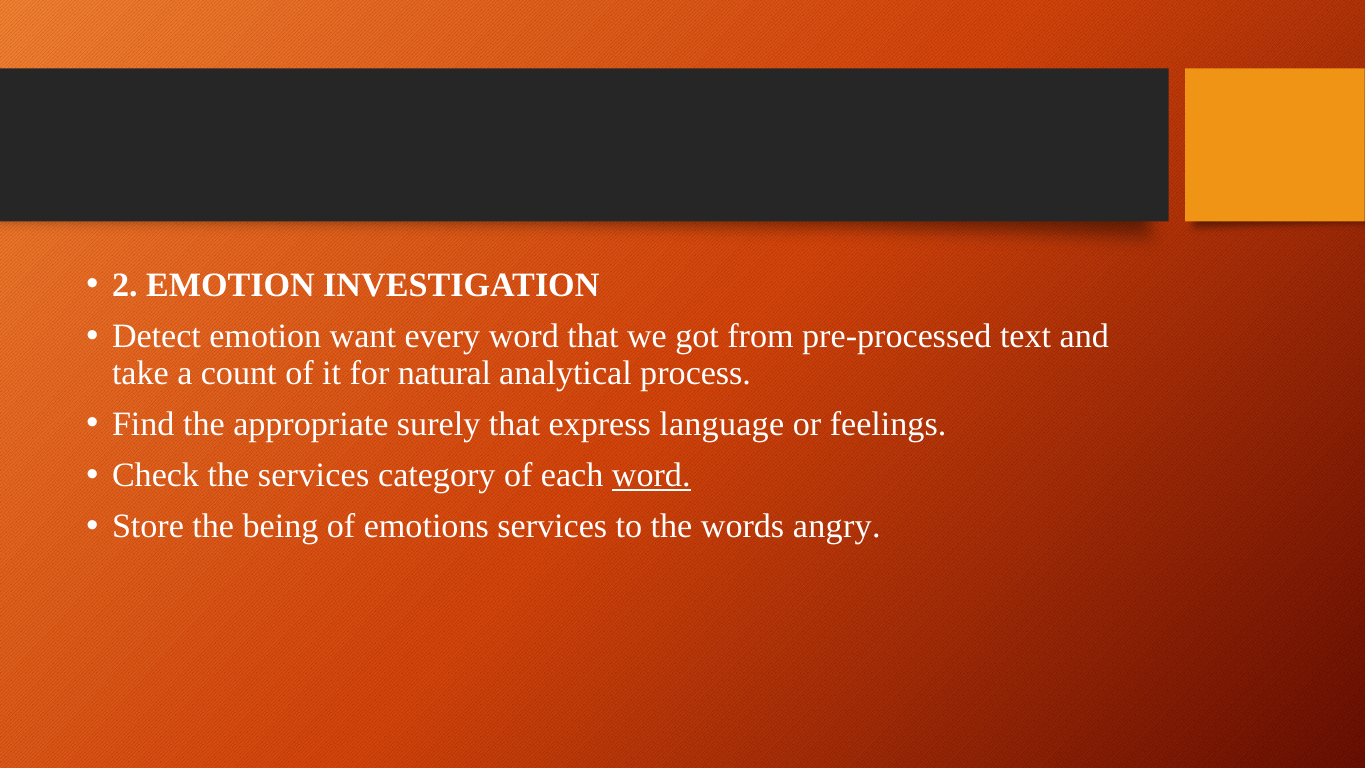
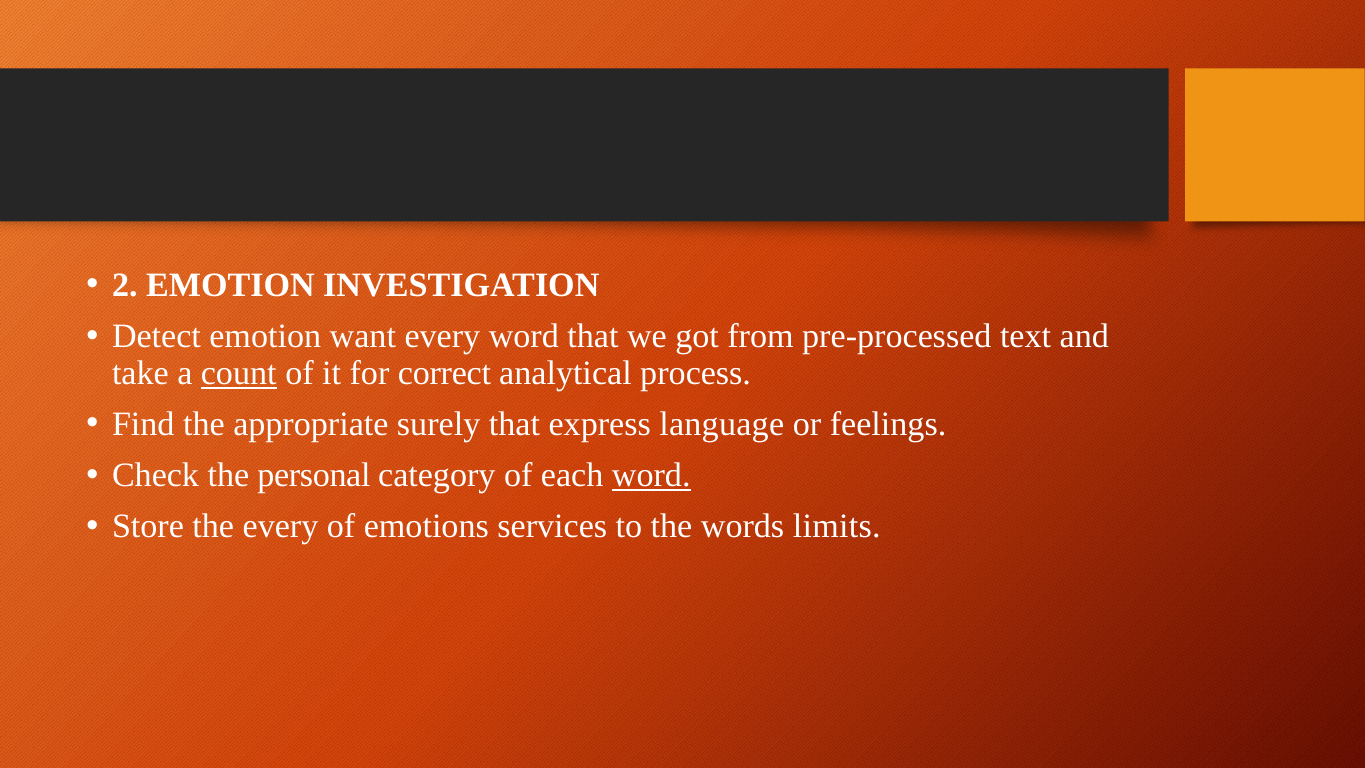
count underline: none -> present
natural: natural -> correct
the services: services -> personal
the being: being -> every
angry: angry -> limits
